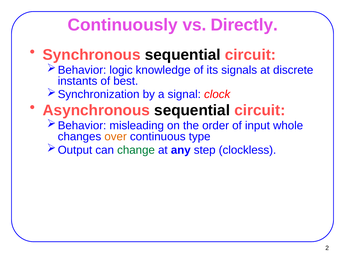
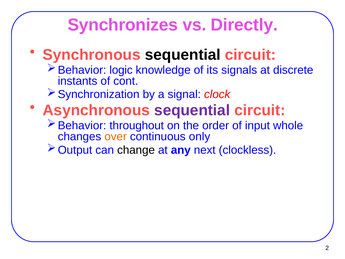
Continuously: Continuously -> Synchronizes
best: best -> cont
sequential at (192, 110) colour: black -> purple
misleading: misleading -> throughout
type: type -> only
change colour: green -> black
step: step -> next
